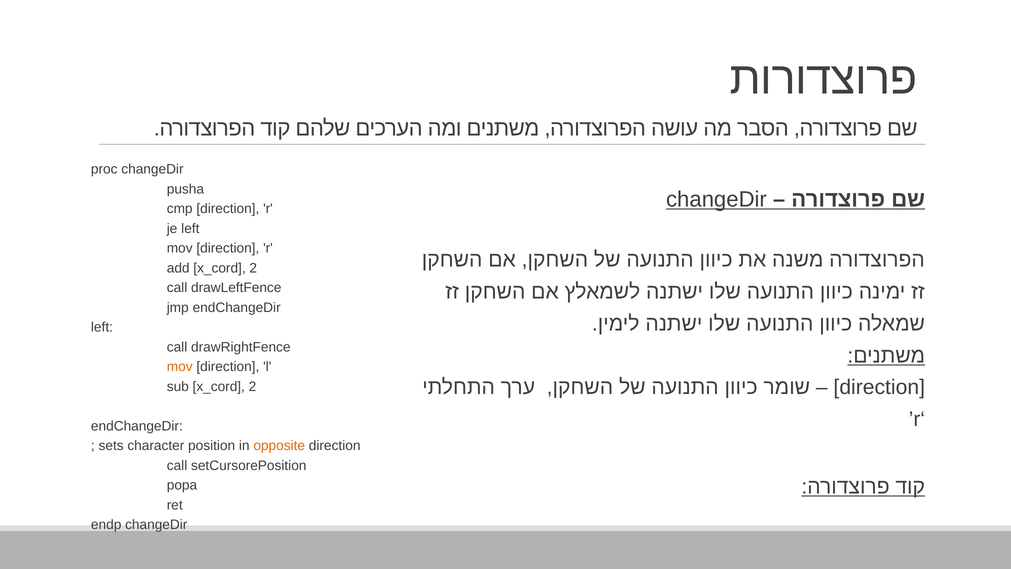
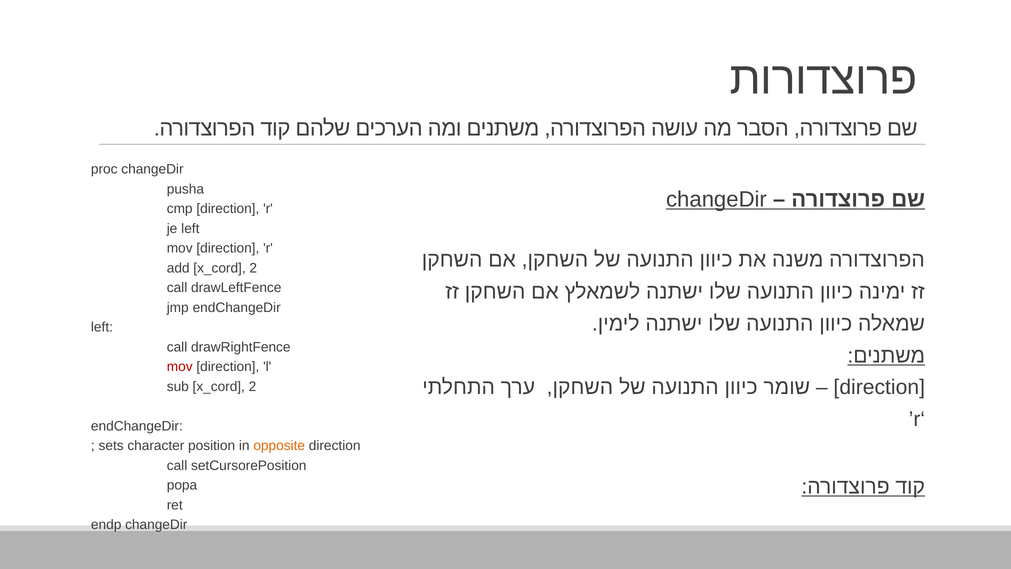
mov at (180, 367) colour: orange -> red
